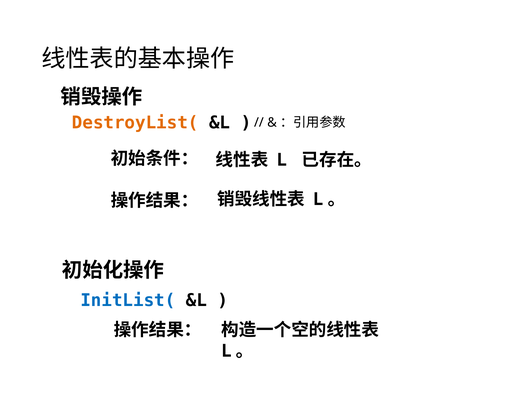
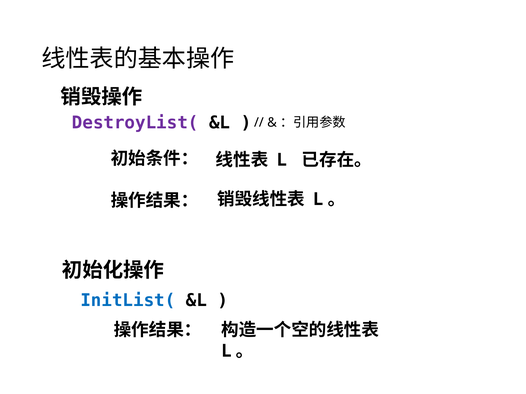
DestroyList( colour: orange -> purple
